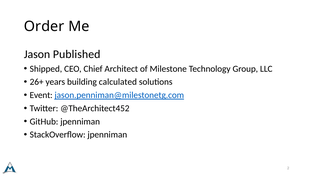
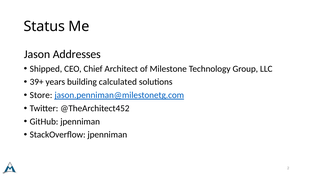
Order: Order -> Status
Published: Published -> Addresses
26+: 26+ -> 39+
Event: Event -> Store
